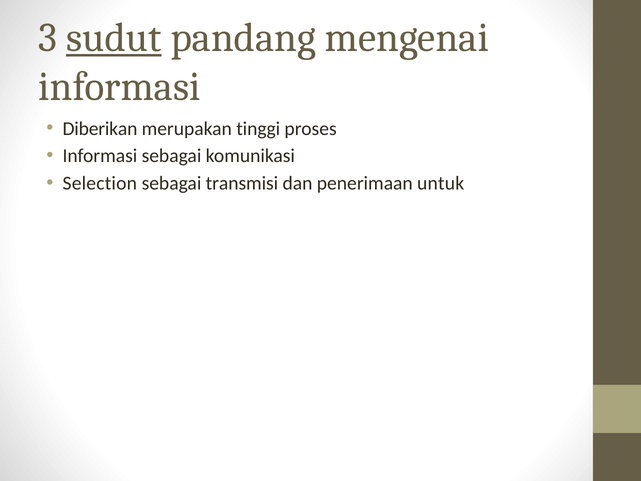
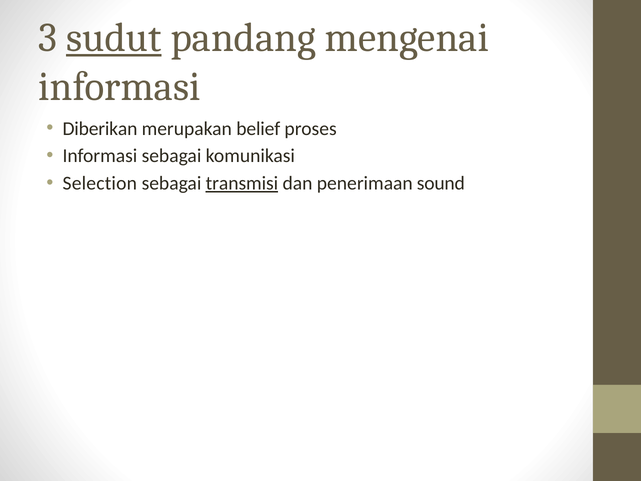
tinggi: tinggi -> belief
transmisi underline: none -> present
untuk: untuk -> sound
